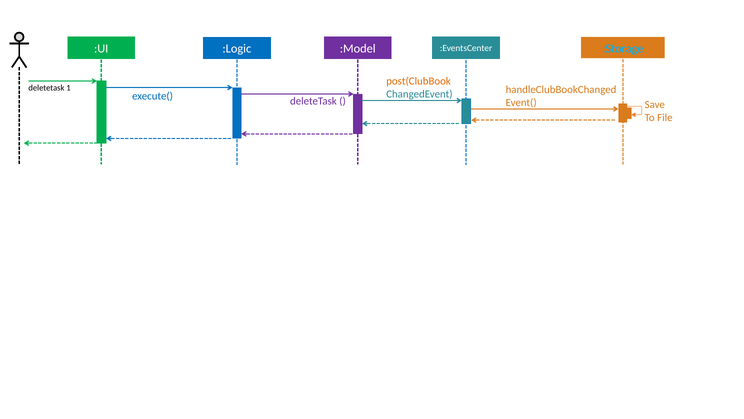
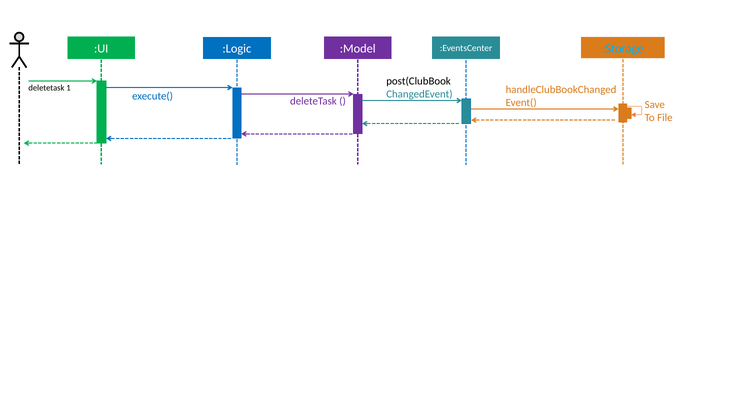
post(ClubBook colour: orange -> black
